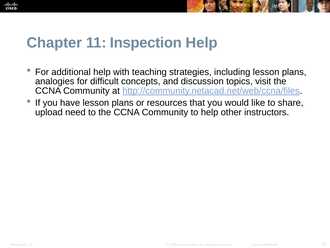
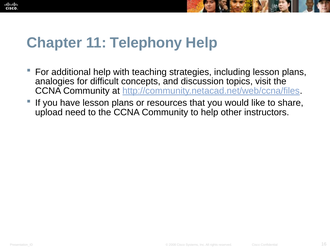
Inspection: Inspection -> Telephony
